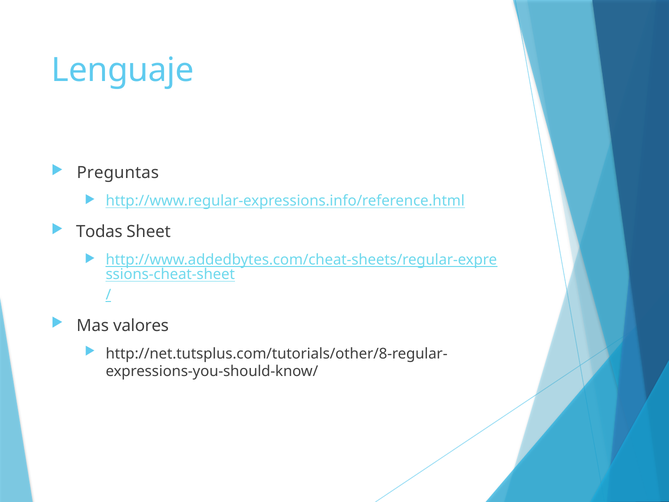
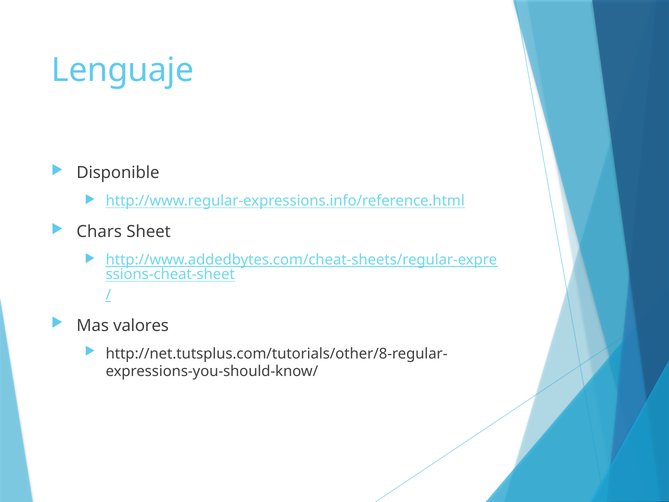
Preguntas: Preguntas -> Disponible
Todas: Todas -> Chars
